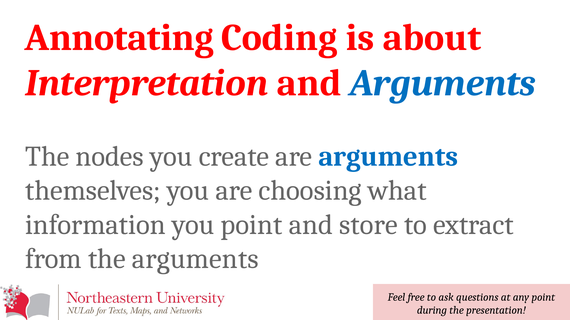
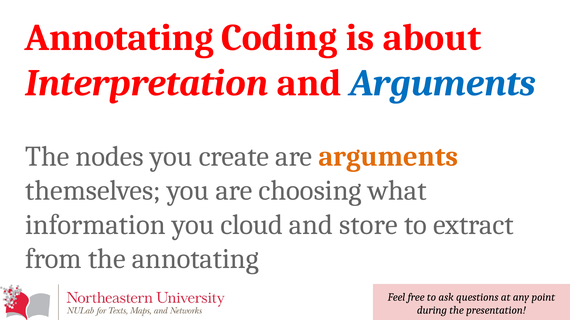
arguments at (388, 157) colour: blue -> orange
you point: point -> cloud
the arguments: arguments -> annotating
